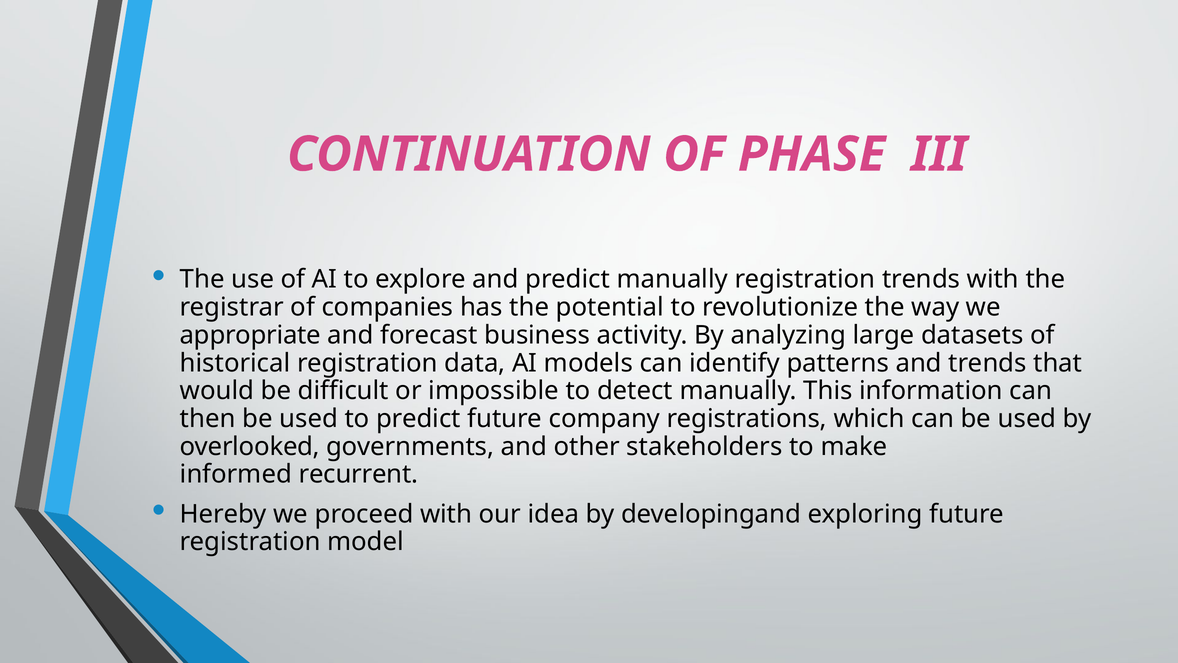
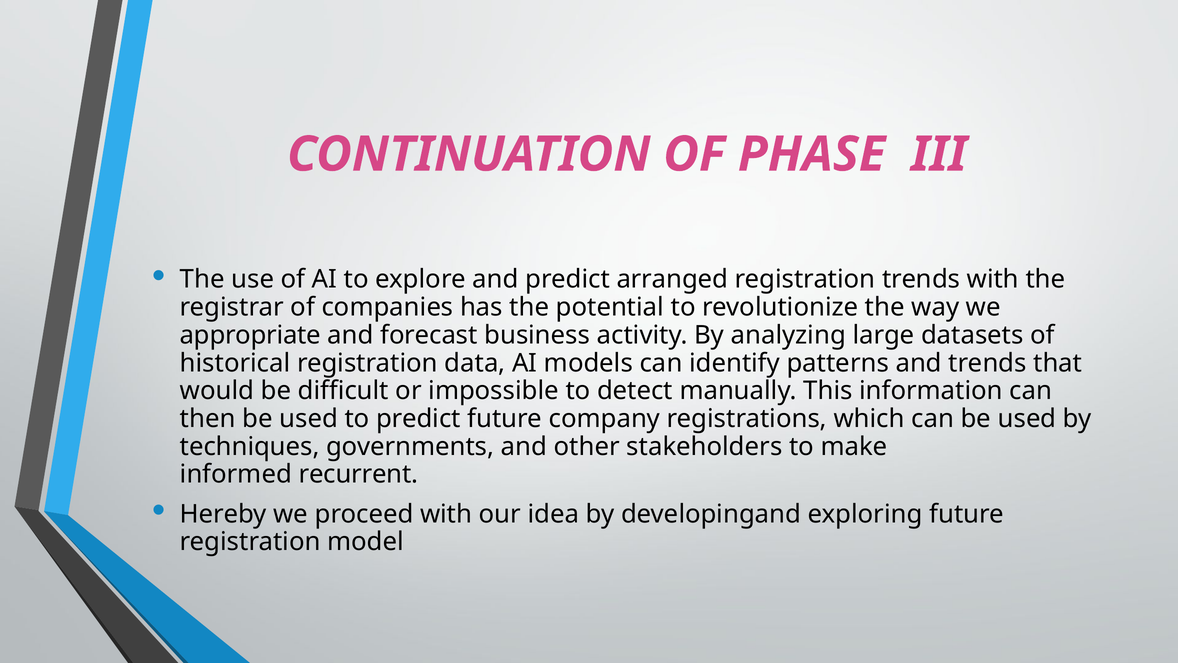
predict manually: manually -> arranged
overlooked: overlooked -> techniques
